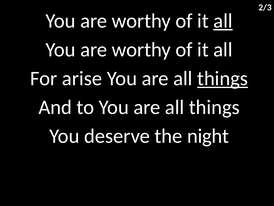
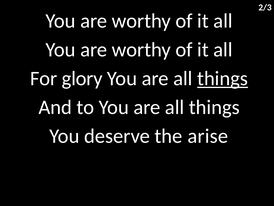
all at (223, 21) underline: present -> none
arise: arise -> glory
night: night -> arise
